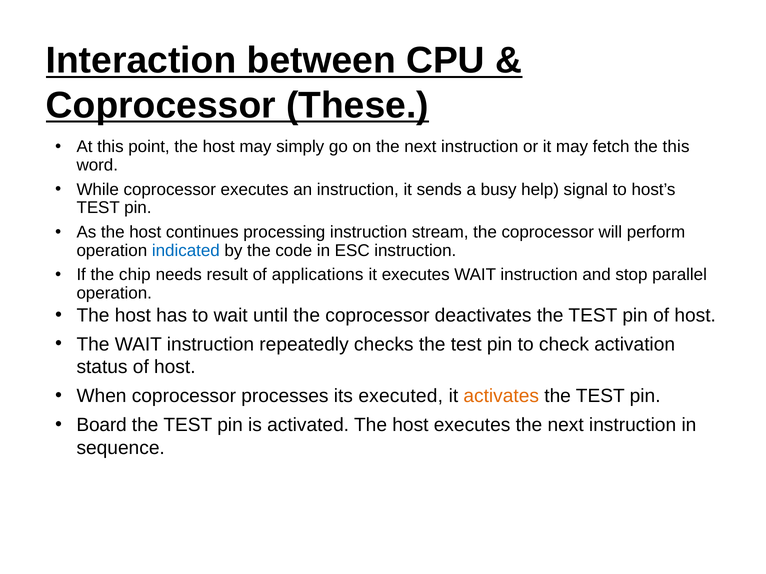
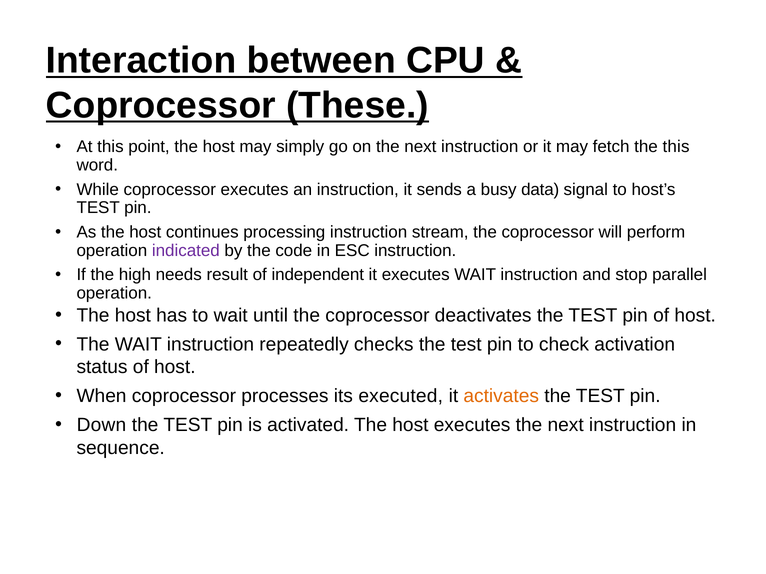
help: help -> data
indicated colour: blue -> purple
chip: chip -> high
applications: applications -> independent
Board: Board -> Down
